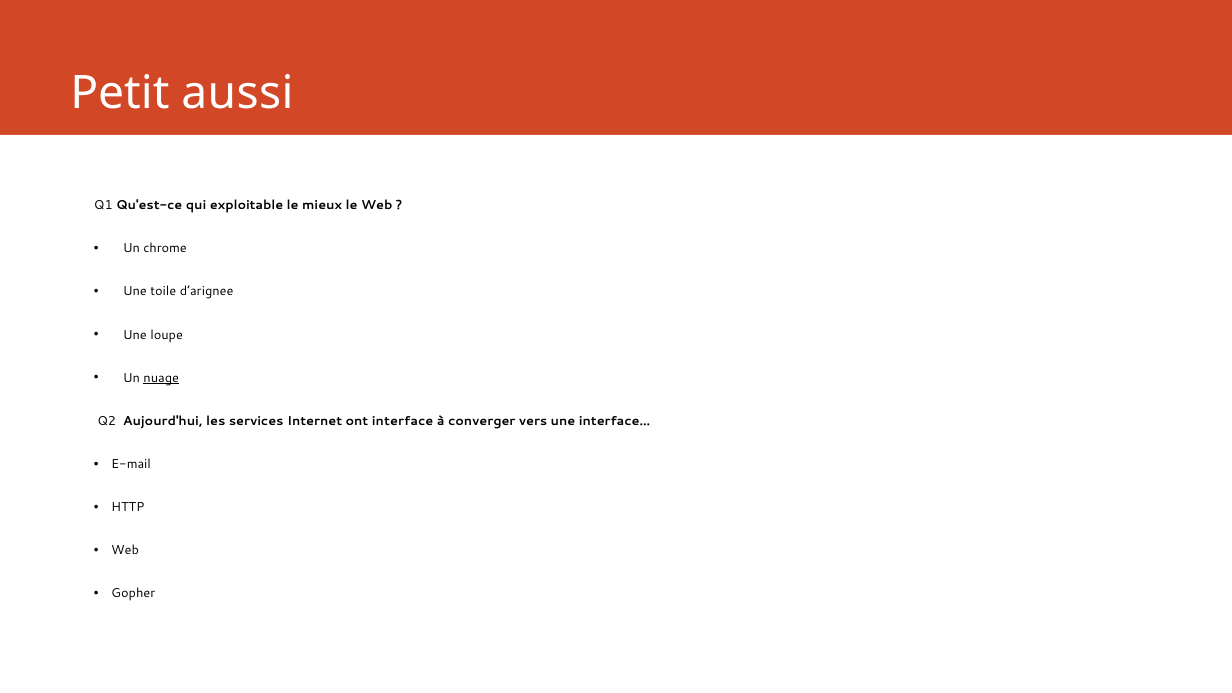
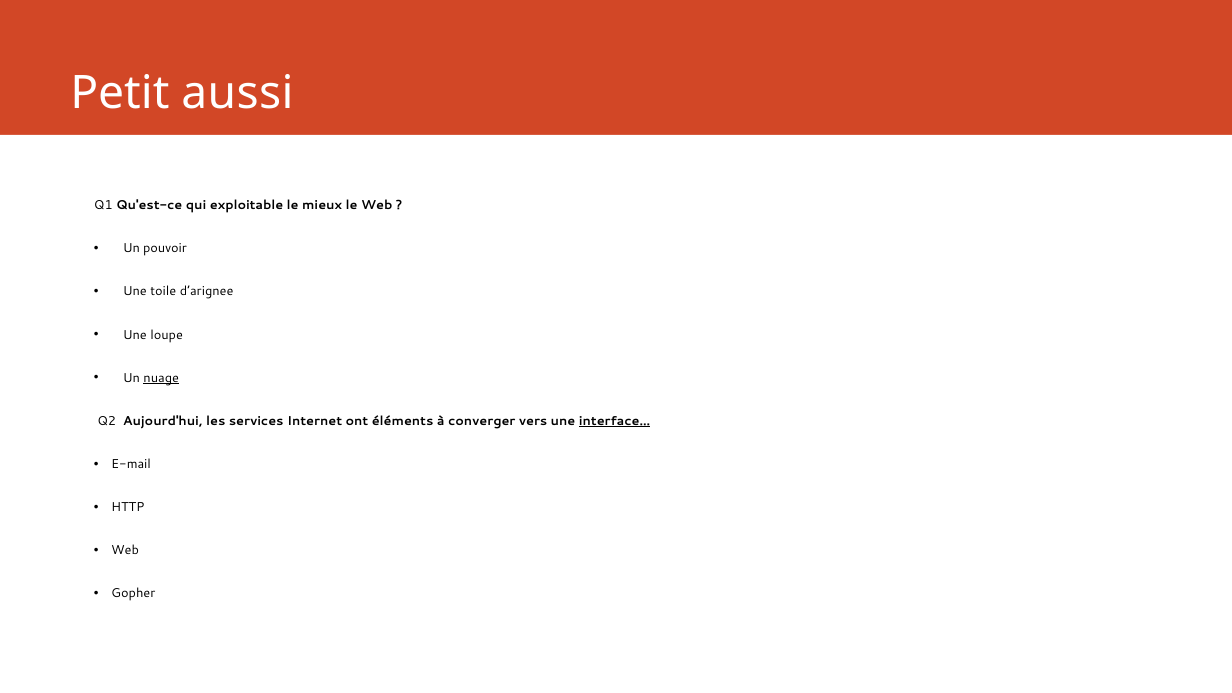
chrome: chrome -> pouvoir
ont interface: interface -> éléments
interface at (615, 421) underline: none -> present
